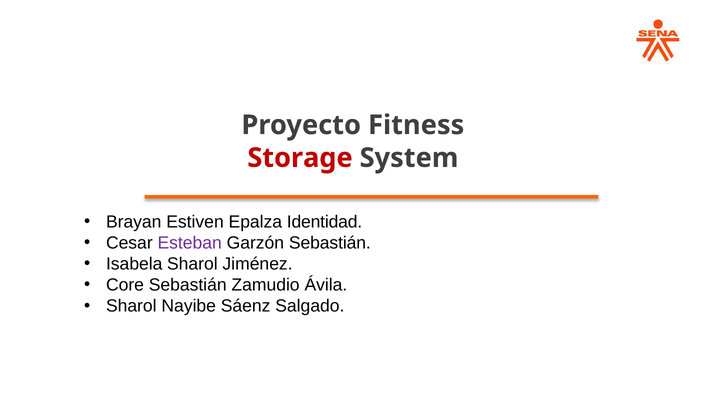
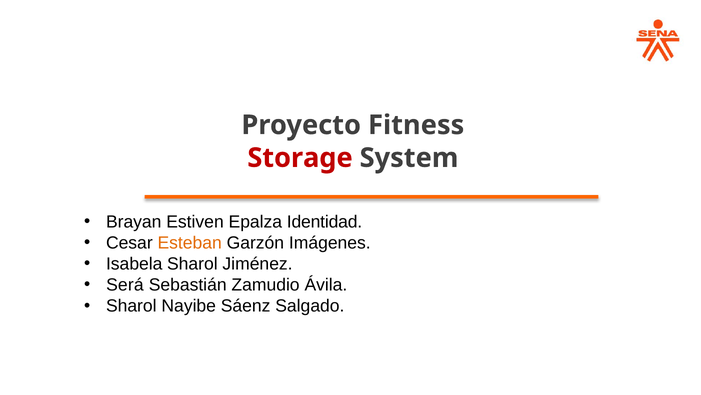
Esteban colour: purple -> orange
Garzón Sebastián: Sebastián -> Imágenes
Core: Core -> Será
